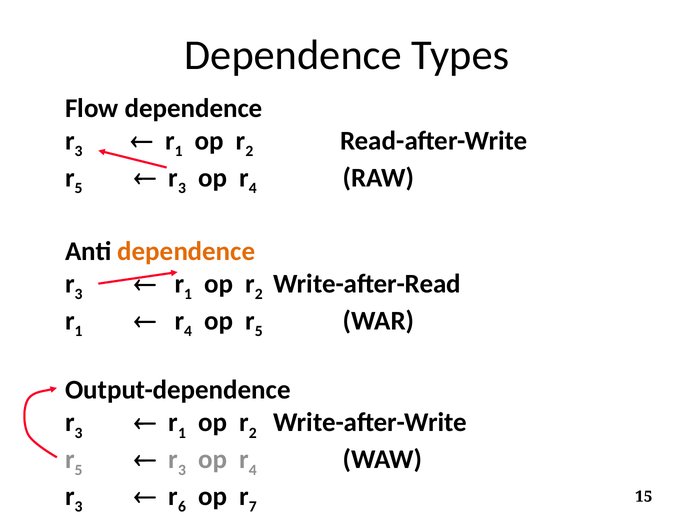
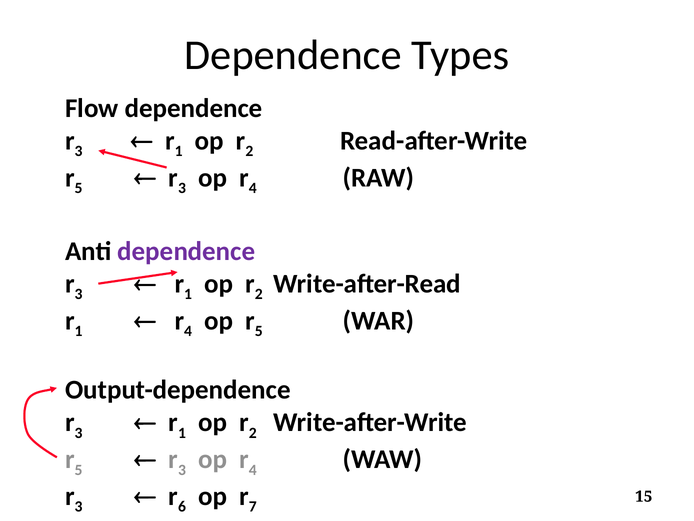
dependence at (186, 251) colour: orange -> purple
